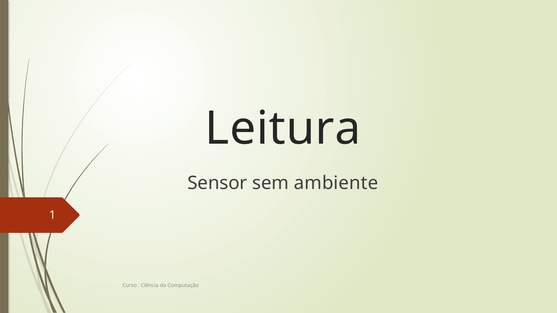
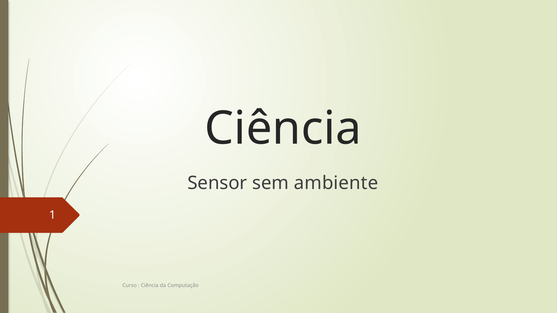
Leitura at (283, 129): Leitura -> Ciência
